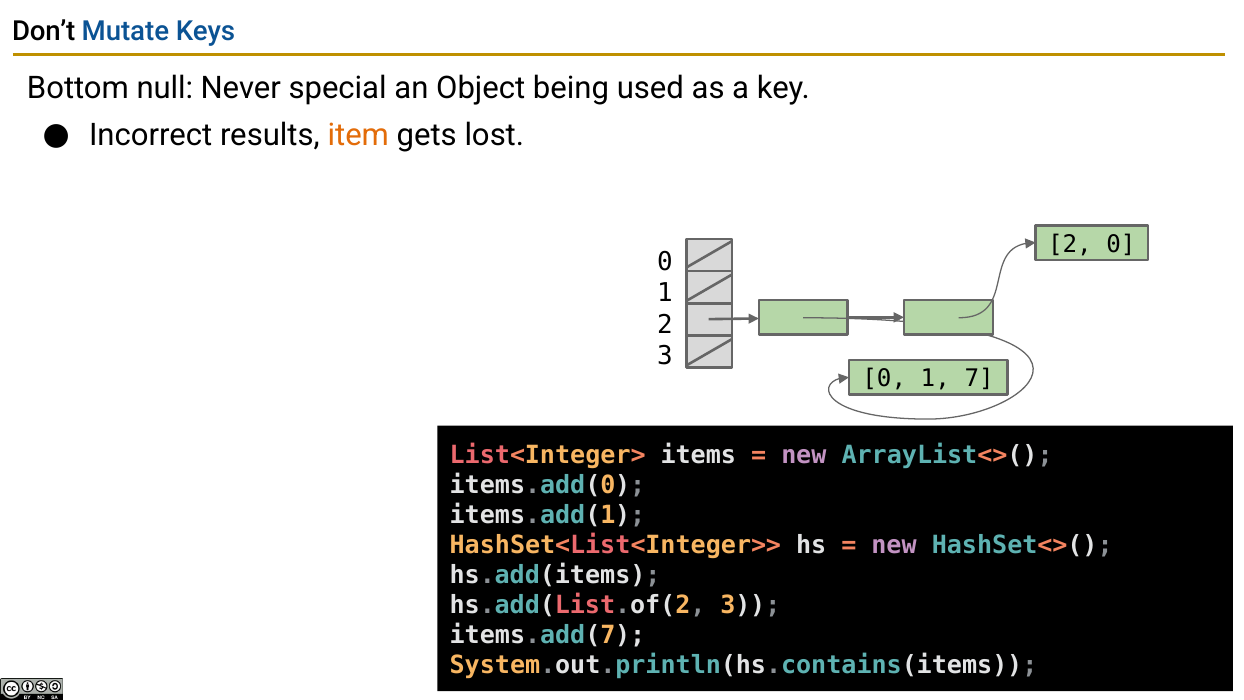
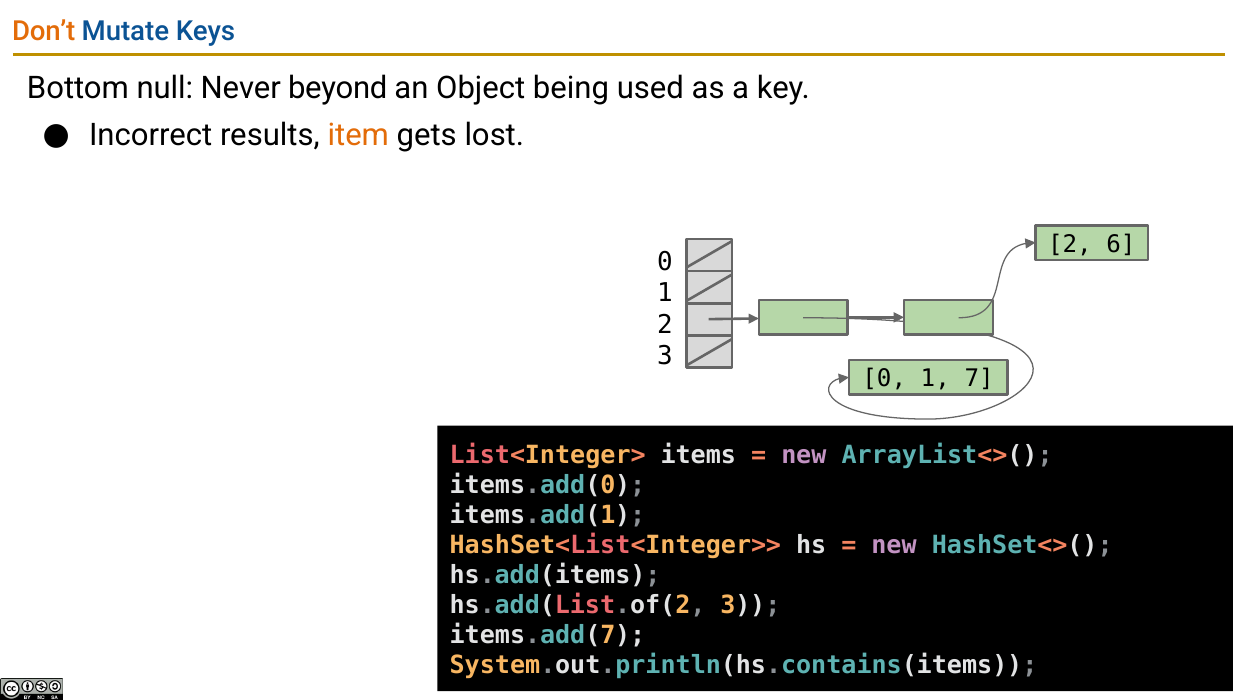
Don’t colour: black -> orange
special: special -> beyond
2 0: 0 -> 6
